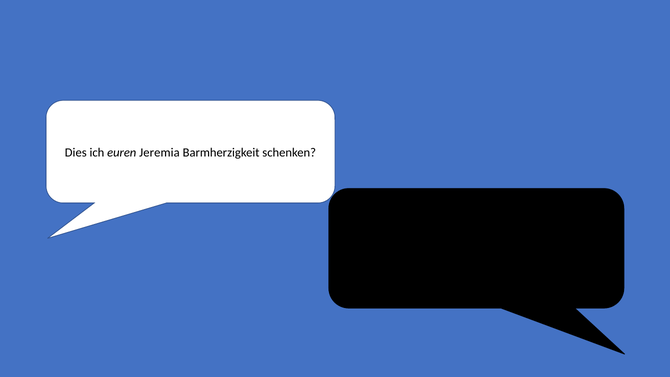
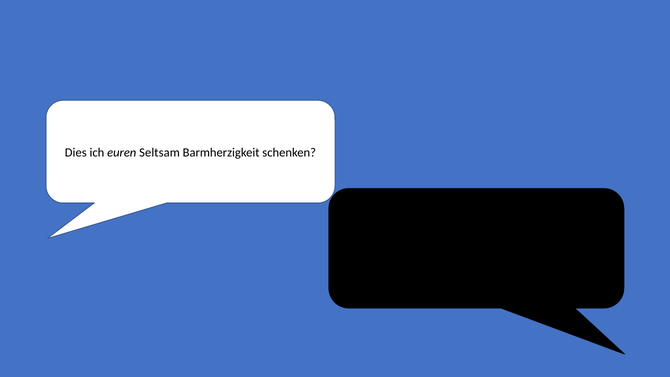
Jeremia: Jeremia -> Seltsam
